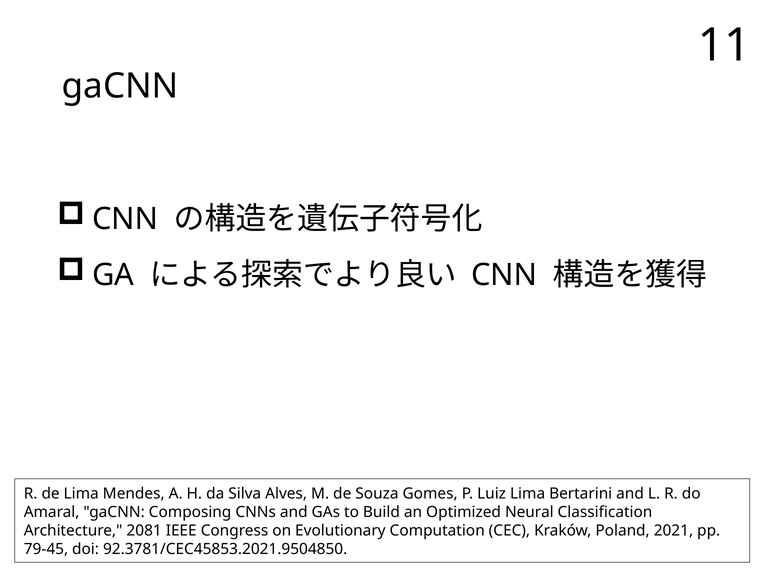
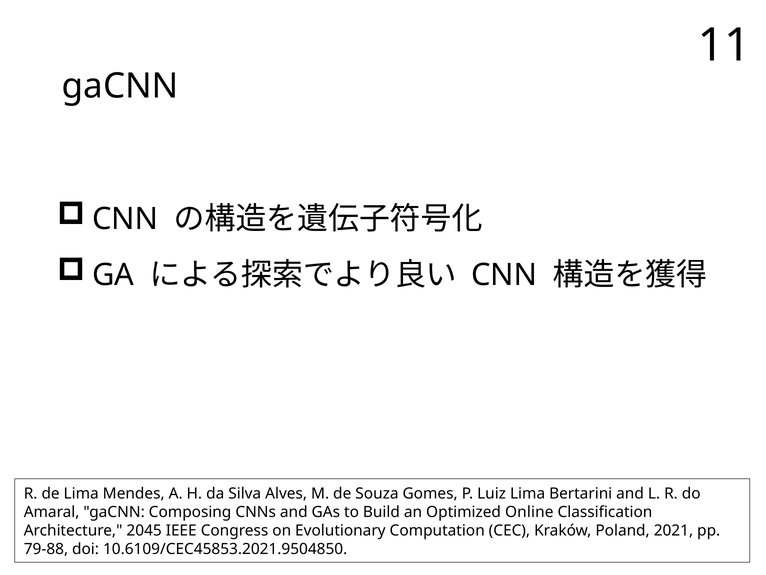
Neural: Neural -> Online
2081: 2081 -> 2045
79-45: 79-45 -> 79-88
92.3781/CEC45853.2021.9504850: 92.3781/CEC45853.2021.9504850 -> 10.6109/CEC45853.2021.9504850
